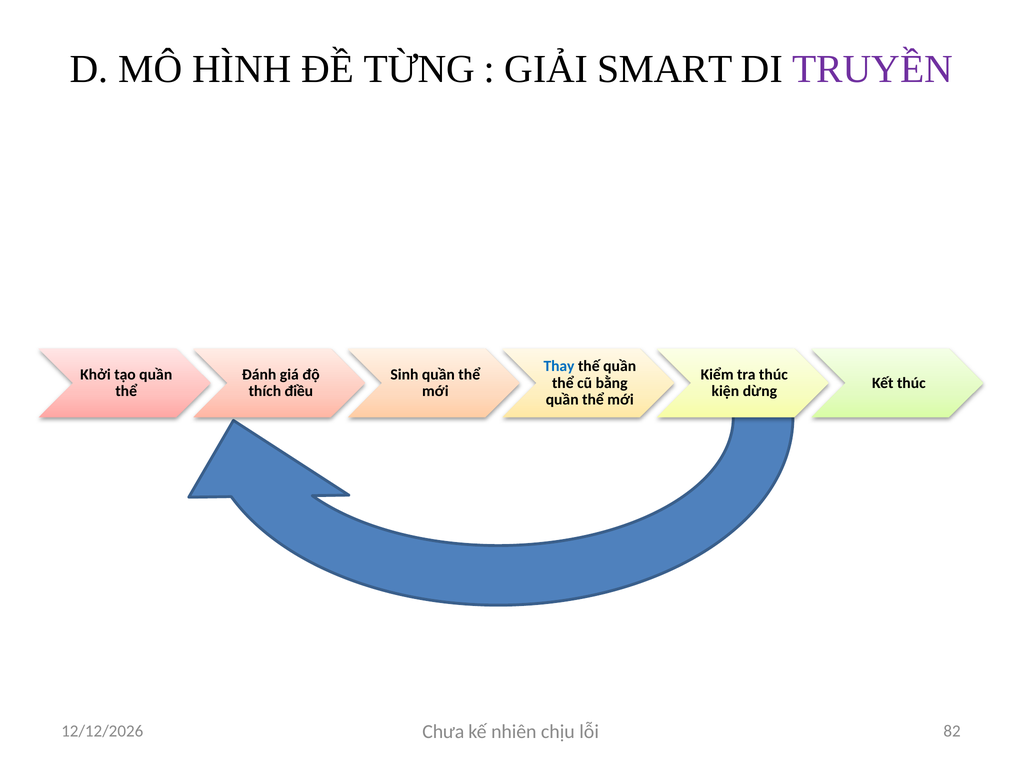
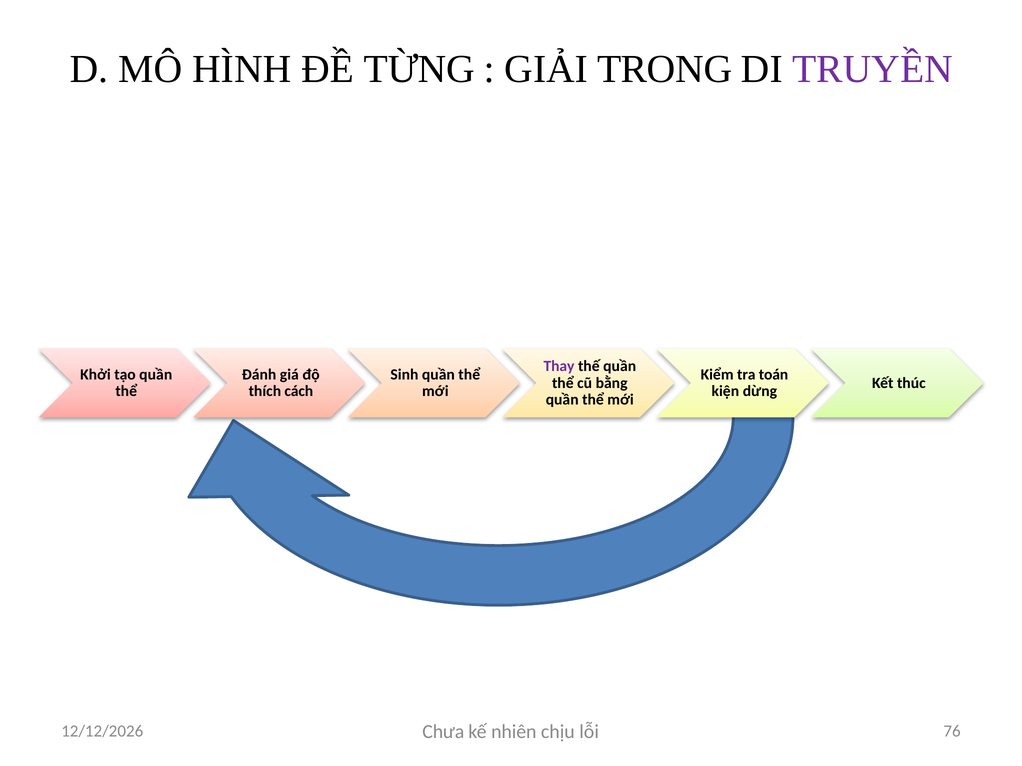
SMART: SMART -> TRONG
Thay colour: blue -> purple
tra thúc: thúc -> toán
điều: điều -> cách
82: 82 -> 76
